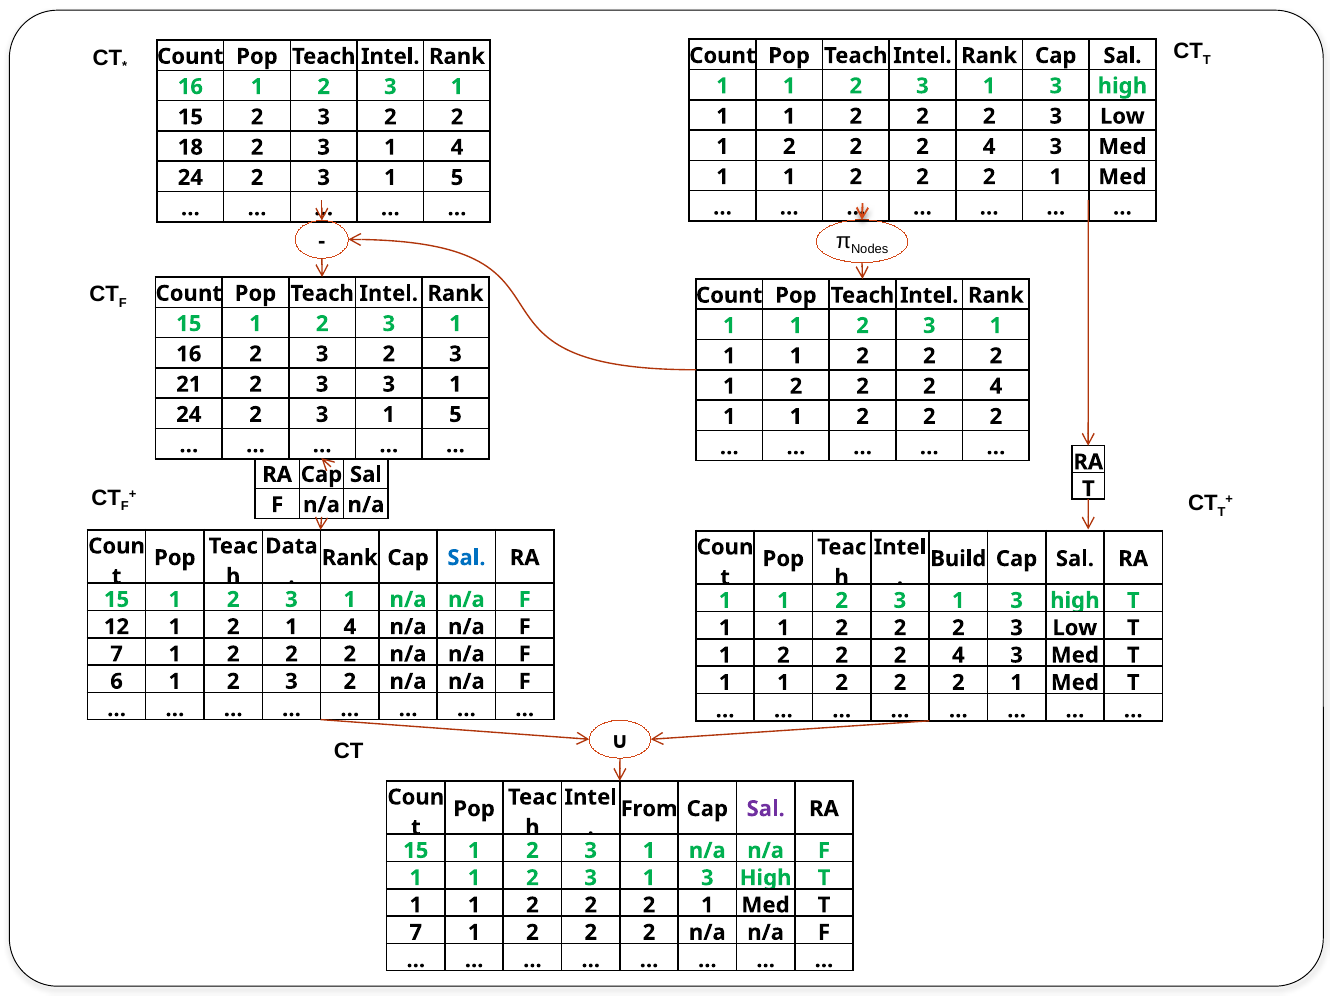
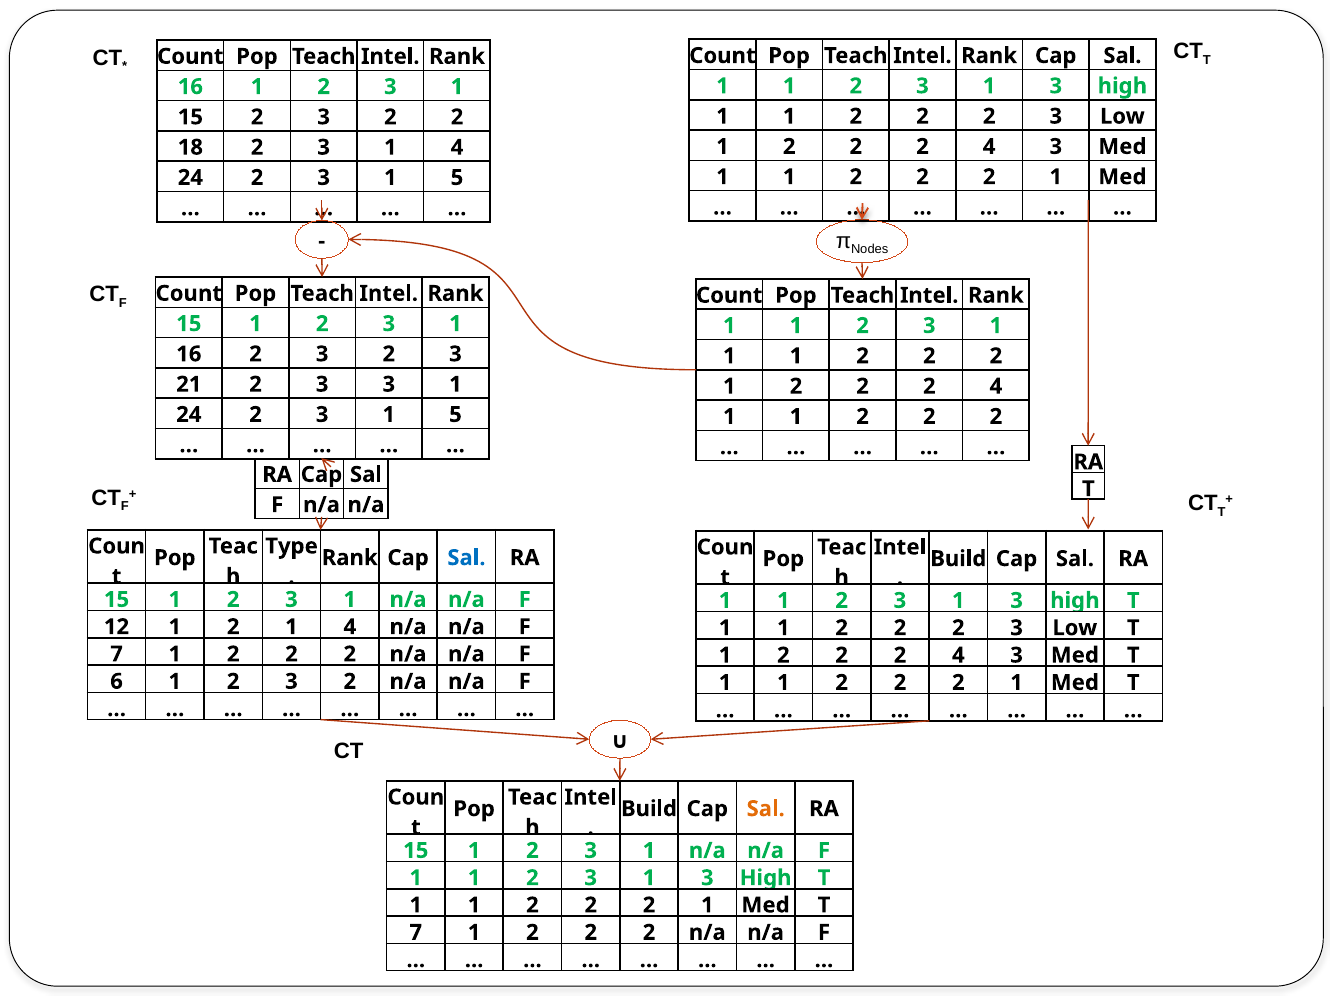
Data: Data -> Type
From at (649, 809): From -> Build
Sal at (766, 809) colour: purple -> orange
